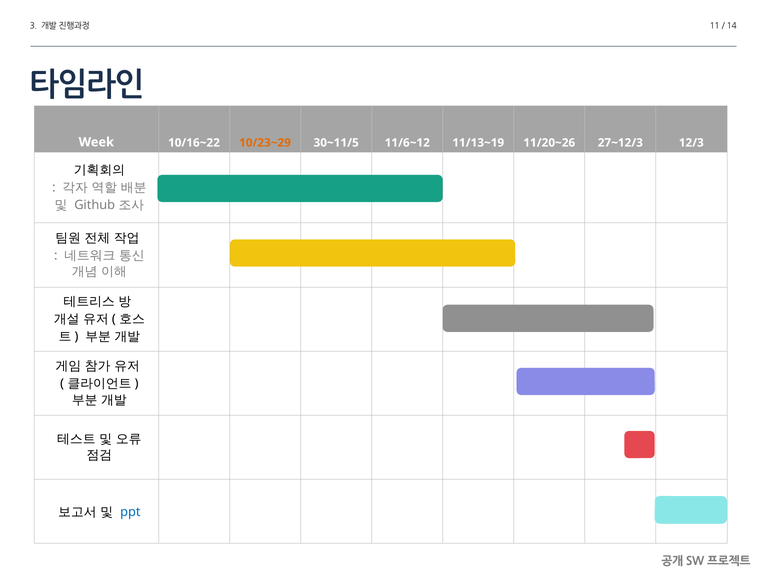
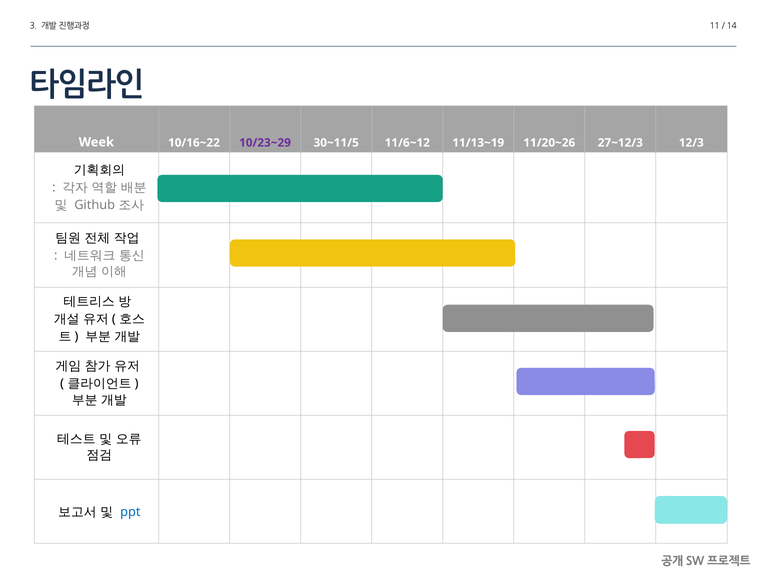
10/23~29 colour: orange -> purple
